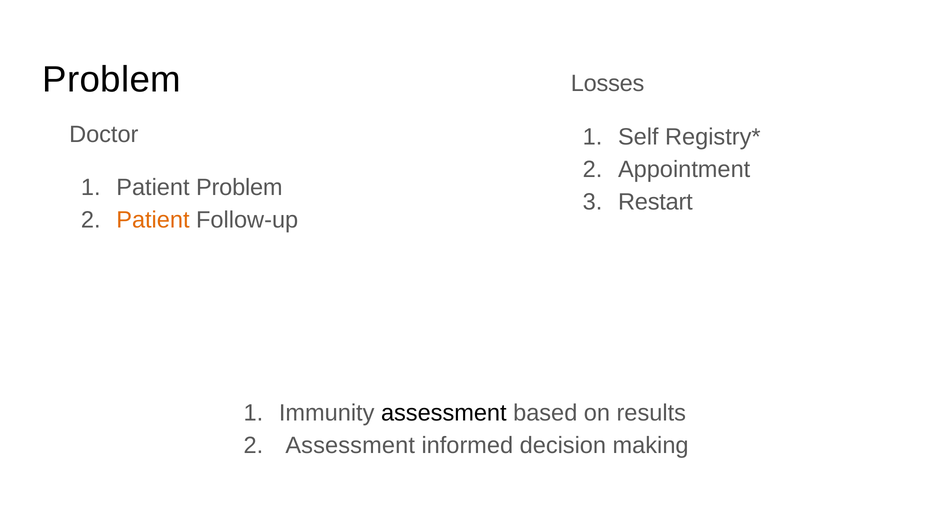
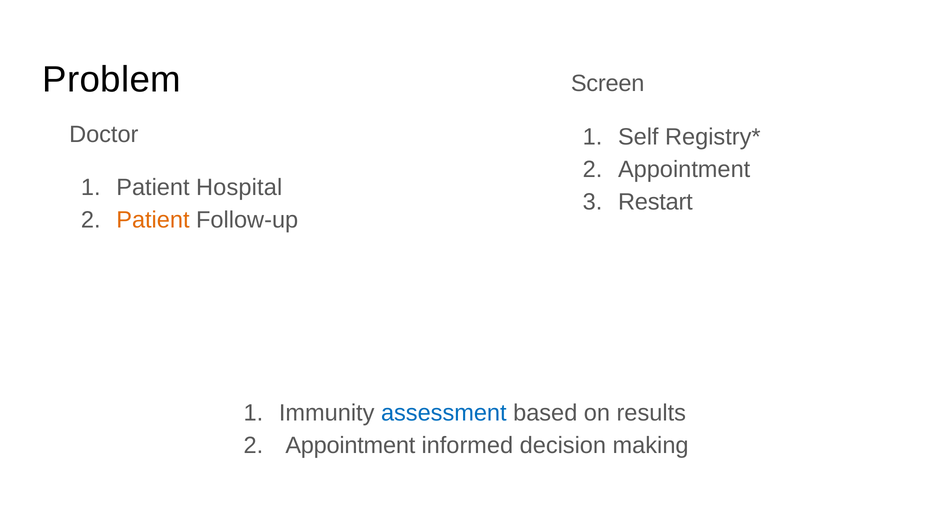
Losses: Losses -> Screen
Patient Problem: Problem -> Hospital
assessment at (444, 413) colour: black -> blue
Assessment at (350, 446): Assessment -> Appointment
